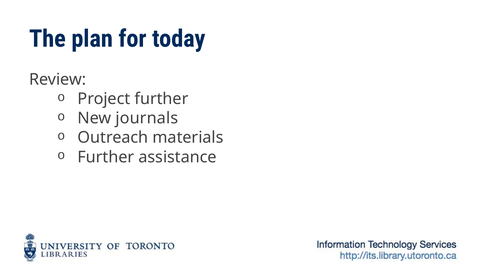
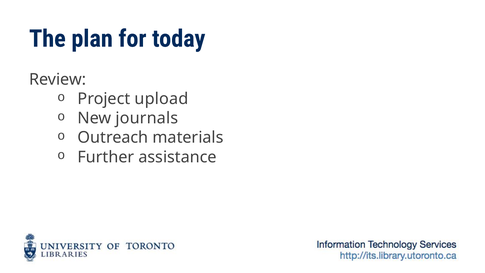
Project further: further -> upload
